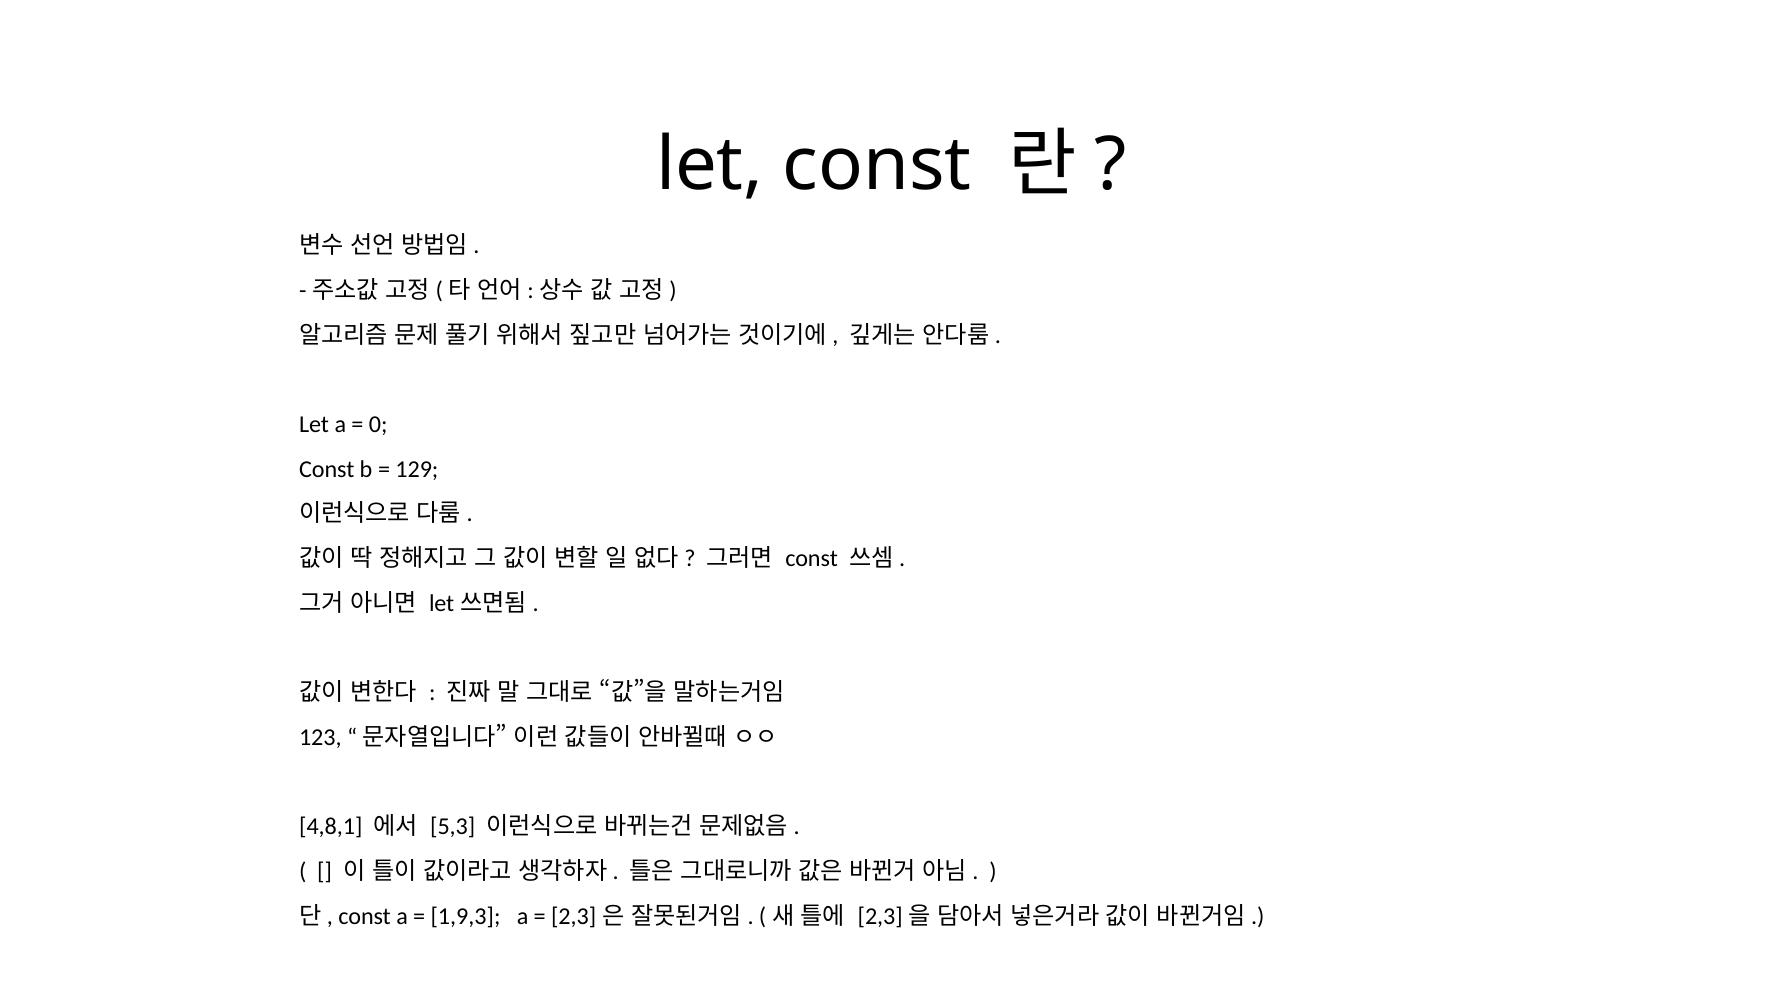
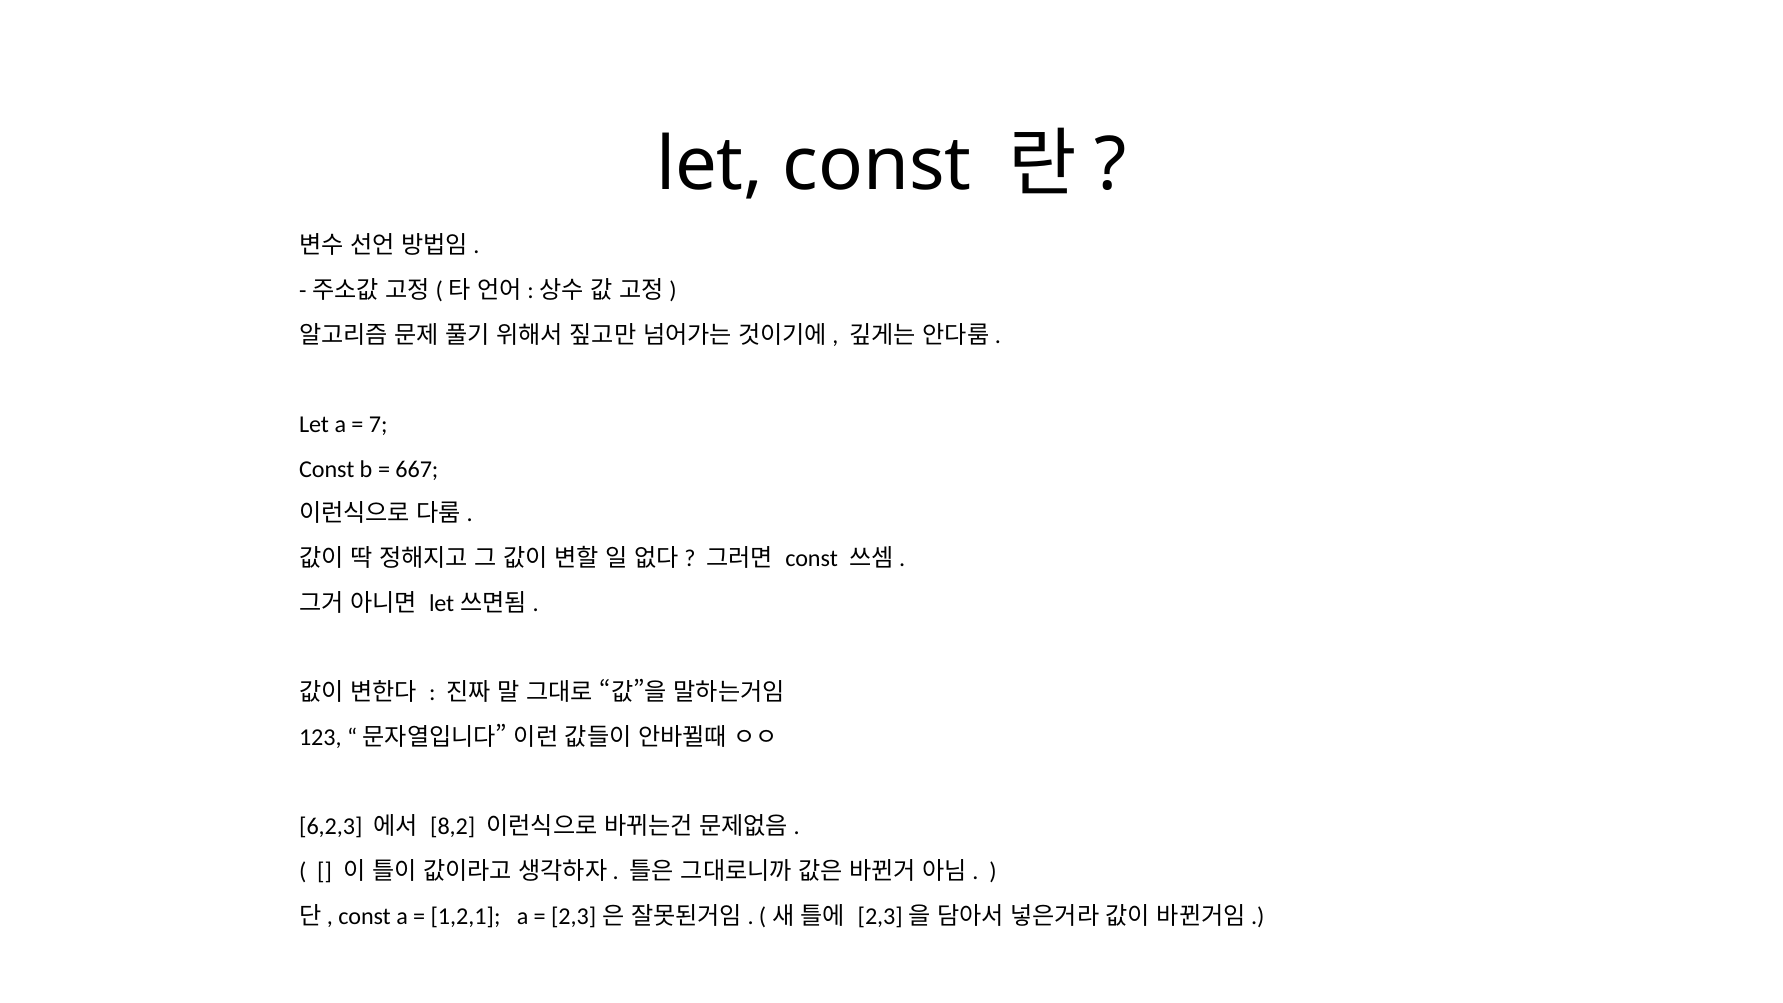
0: 0 -> 7
129: 129 -> 667
4,8,1: 4,8,1 -> 6,2,3
5,3: 5,3 -> 8,2
1,9,3: 1,9,3 -> 1,2,1
